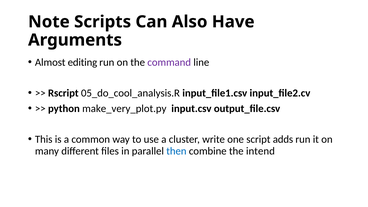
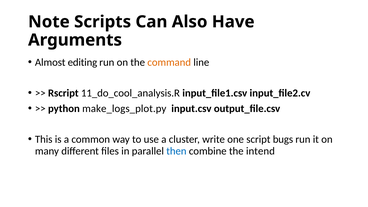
command colour: purple -> orange
05_do_cool_analysis.R: 05_do_cool_analysis.R -> 11_do_cool_analysis.R
make_very_plot.py: make_very_plot.py -> make_logs_plot.py
adds: adds -> bugs
